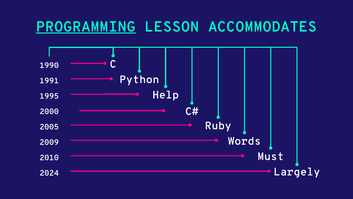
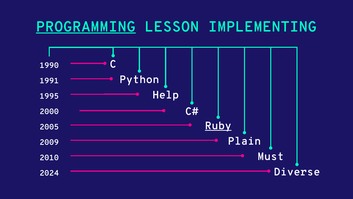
ACCOMMODATES: ACCOMMODATES -> IMPLEMENTING
Ruby underline: none -> present
Words: Words -> Plain
Largely: Largely -> Diverse
